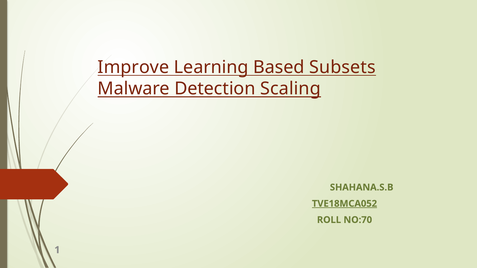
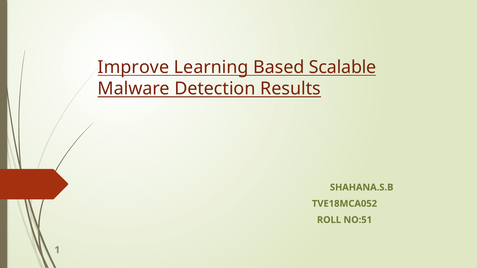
Subsets: Subsets -> Scalable
Scaling: Scaling -> Results
TVE18MCA052 underline: present -> none
NO:70: NO:70 -> NO:51
